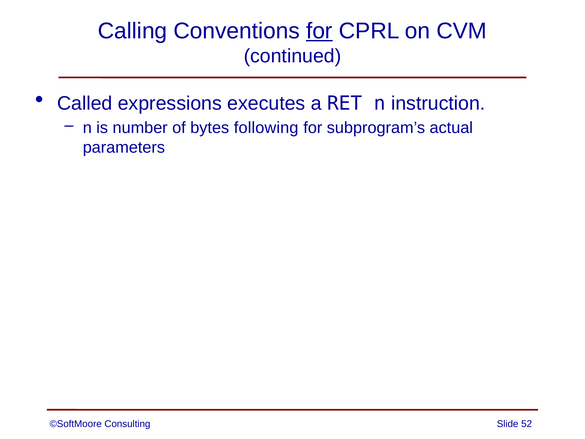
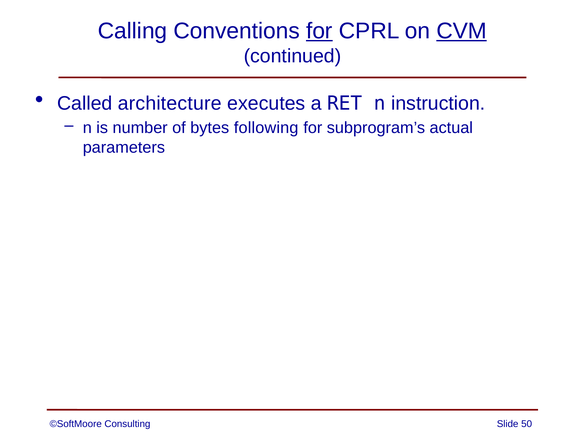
CVM underline: none -> present
expressions: expressions -> architecture
52: 52 -> 50
